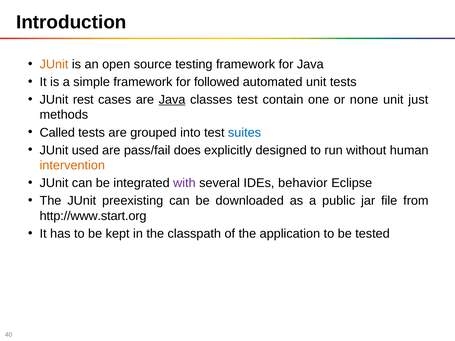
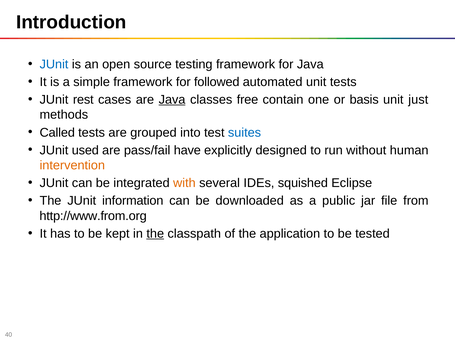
JUnit at (54, 64) colour: orange -> blue
classes test: test -> free
none: none -> basis
does: does -> have
with colour: purple -> orange
behavior: behavior -> squished
preexisting: preexisting -> information
http://www.start.org: http://www.start.org -> http://www.from.org
the at (155, 234) underline: none -> present
